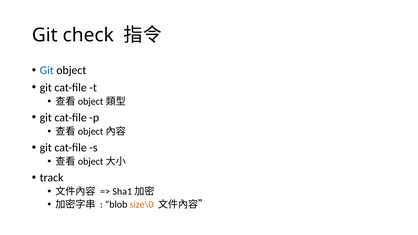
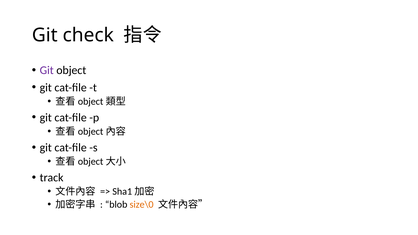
Git at (47, 70) colour: blue -> purple
